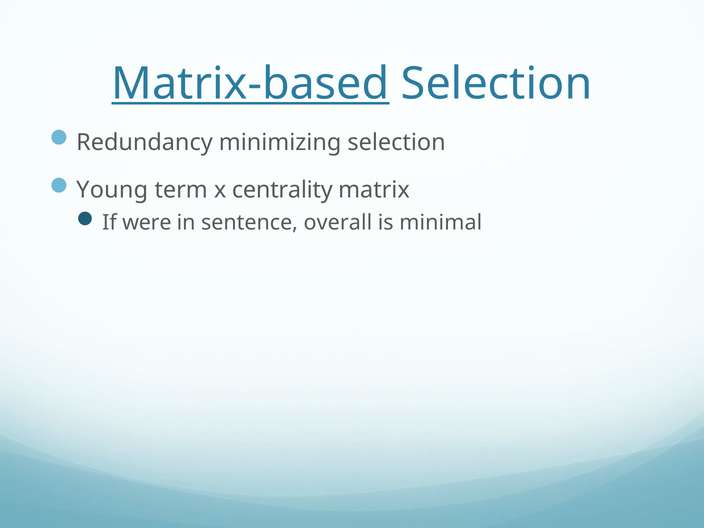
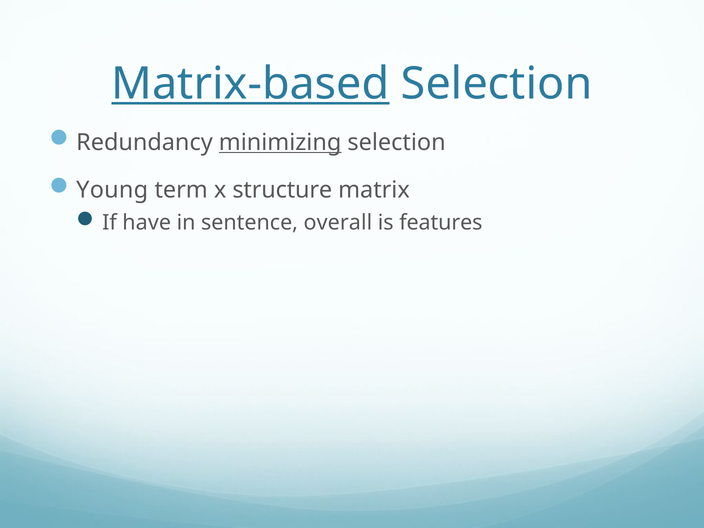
minimizing underline: none -> present
centrality: centrality -> structure
were: were -> have
minimal: minimal -> features
